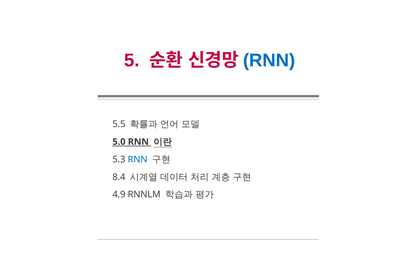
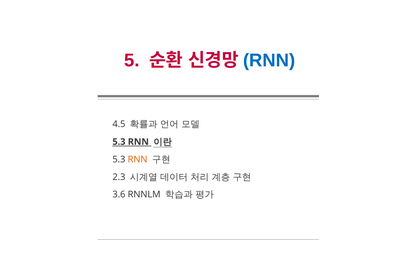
5.5: 5.5 -> 4.5
5.0 at (119, 142): 5.0 -> 5.3
RNN at (138, 159) colour: blue -> orange
8.4: 8.4 -> 2.3
4.9: 4.9 -> 3.6
